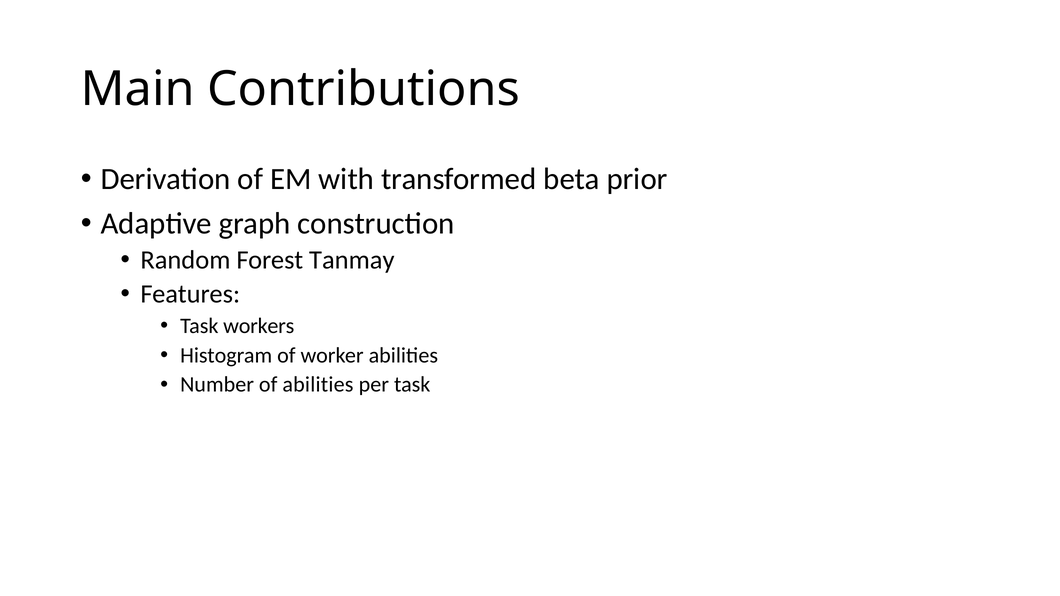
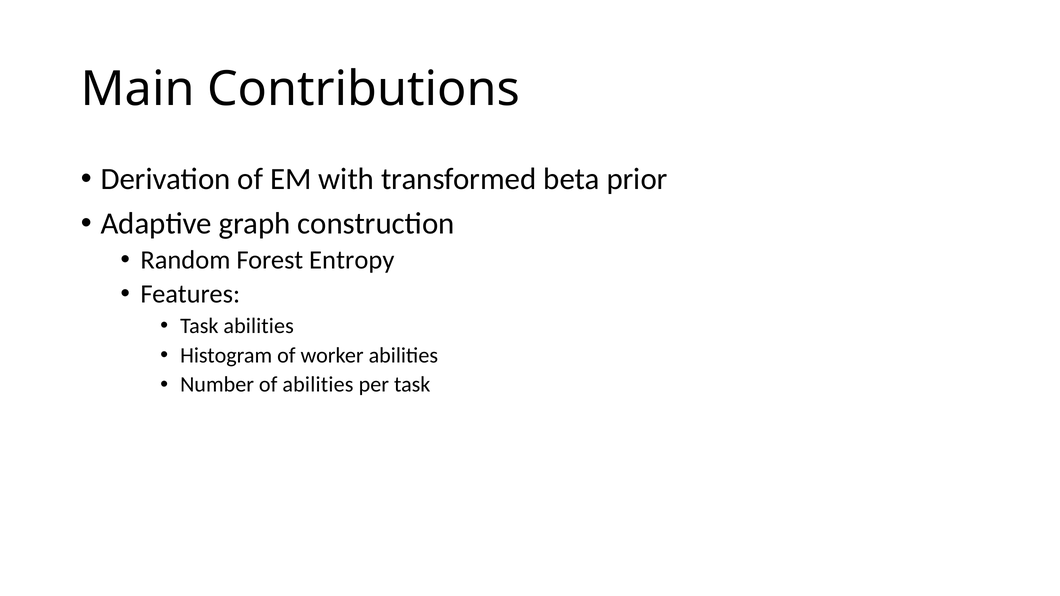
Tanmay: Tanmay -> Entropy
Task workers: workers -> abilities
